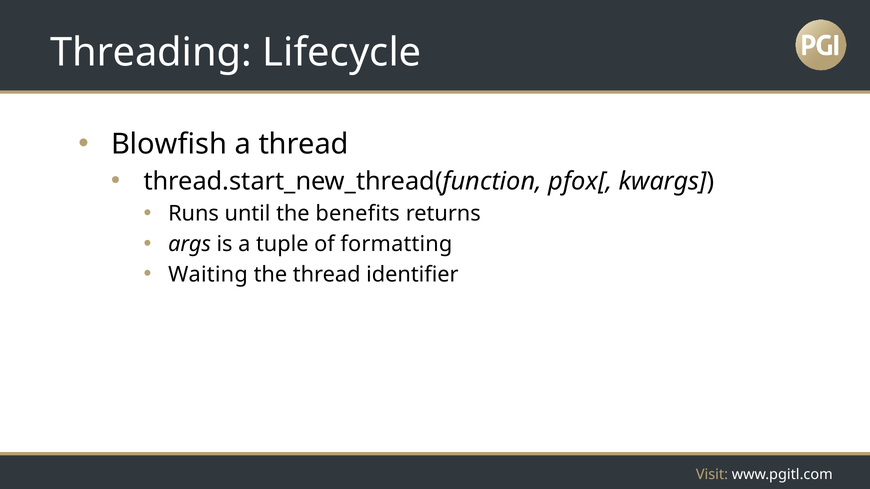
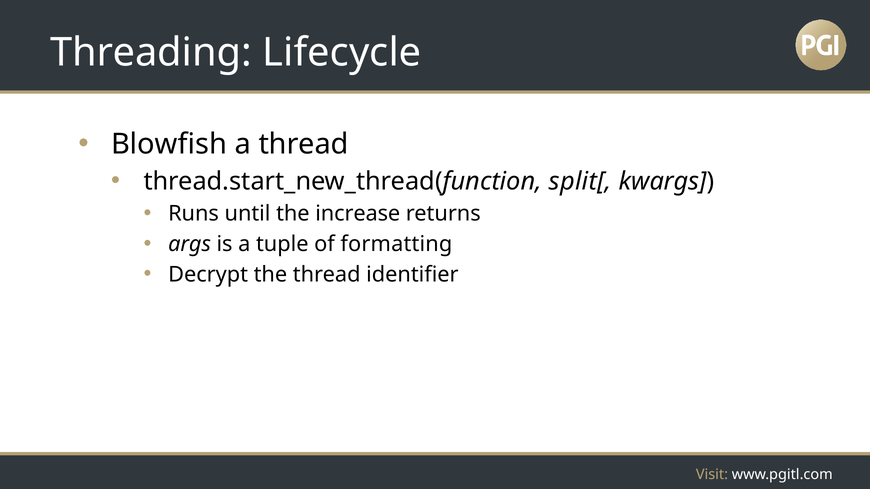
pfox[: pfox[ -> split[
benefits: benefits -> increase
Waiting: Waiting -> Decrypt
